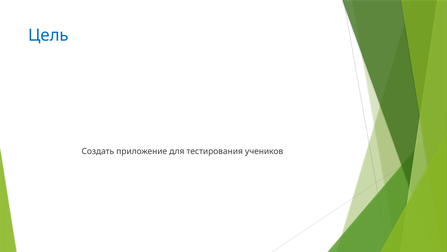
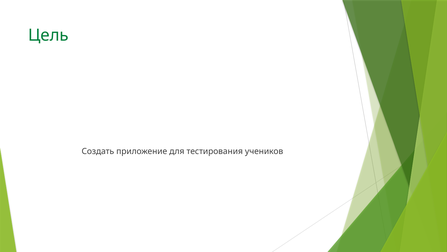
Цель colour: blue -> green
